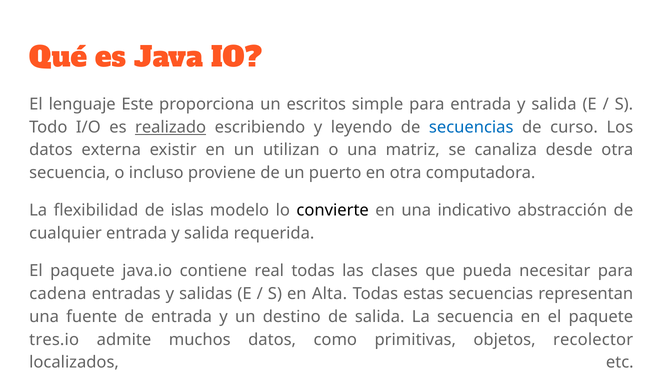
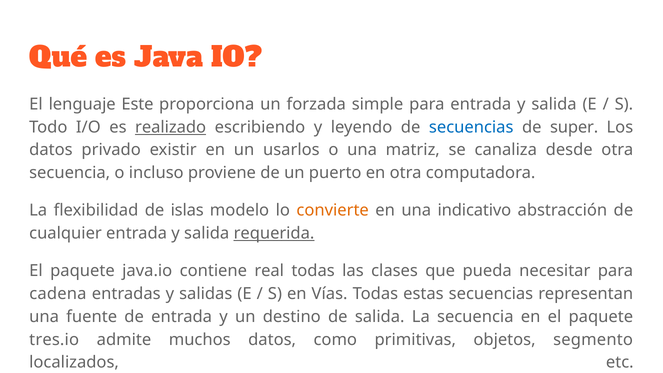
escritos: escritos -> forzada
curso: curso -> super
externa: externa -> privado
utilizan: utilizan -> usarlos
convierte colour: black -> orange
requerida underline: none -> present
Alta: Alta -> Vías
recolector: recolector -> segmento
